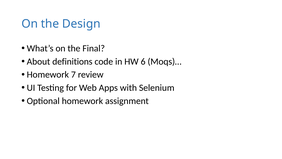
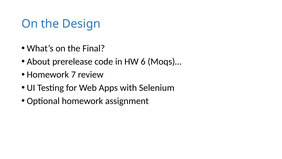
definitions: definitions -> prerelease
